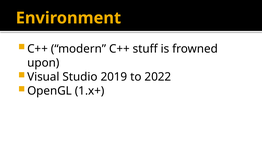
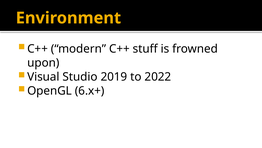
1.x+: 1.x+ -> 6.x+
